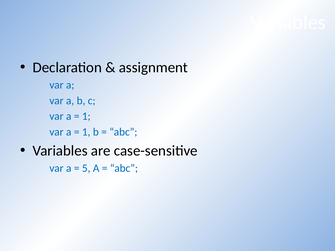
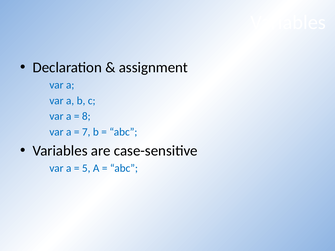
1 at (86, 116): 1 -> 8
1 at (86, 132): 1 -> 7
